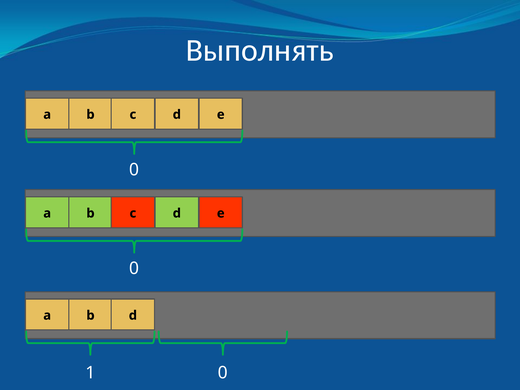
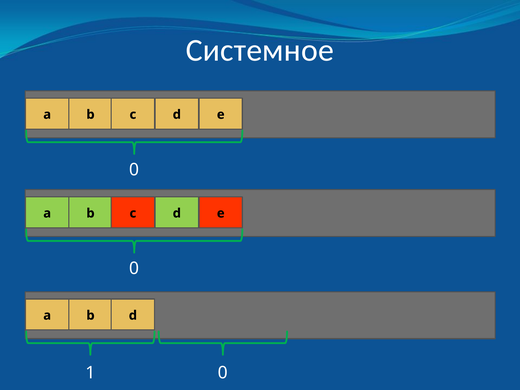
Выполнять: Выполнять -> Системное
